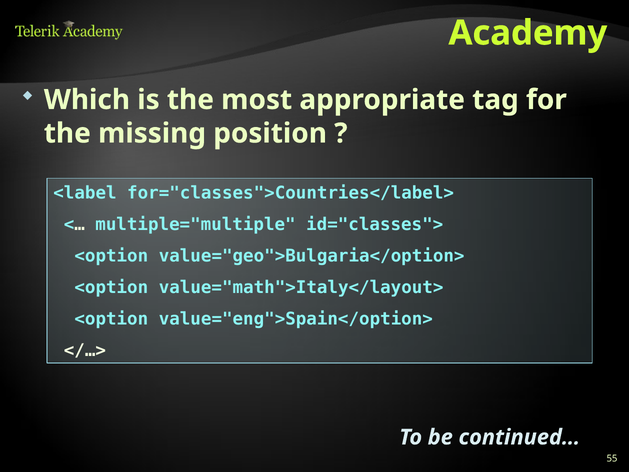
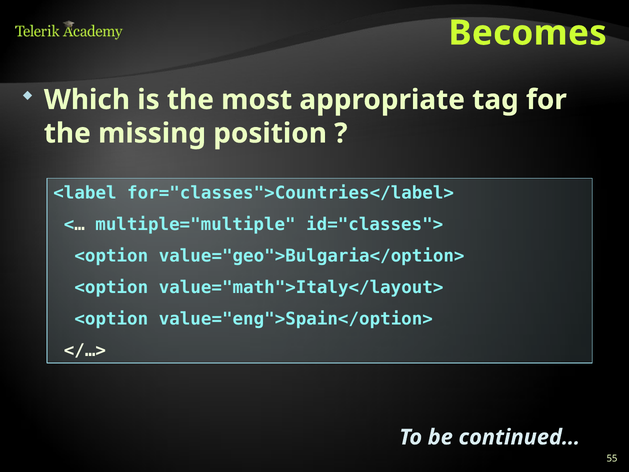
Academy: Academy -> Becomes
